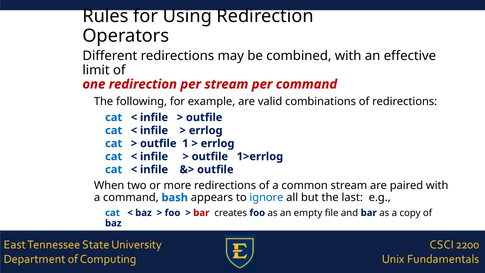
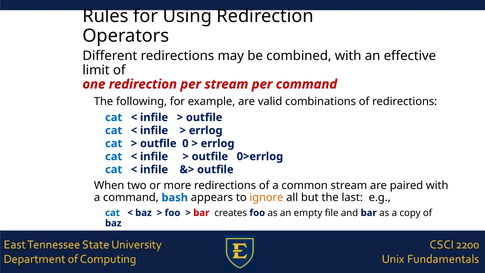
1: 1 -> 0
1>errlog: 1>errlog -> 0>errlog
ignore colour: blue -> orange
